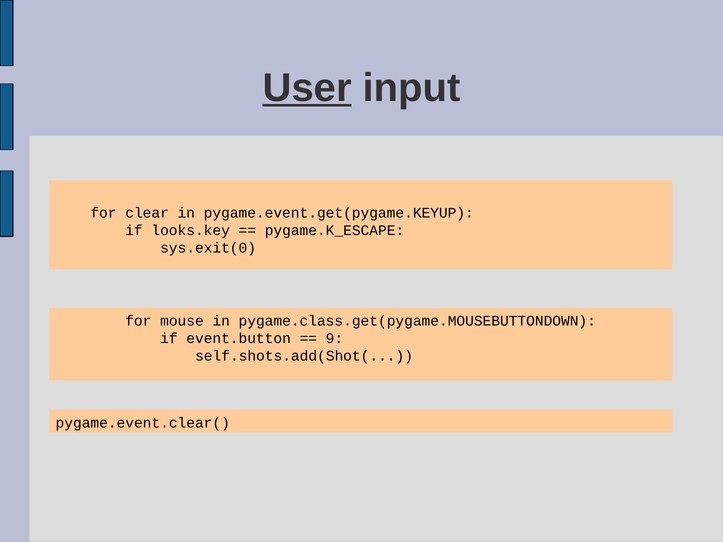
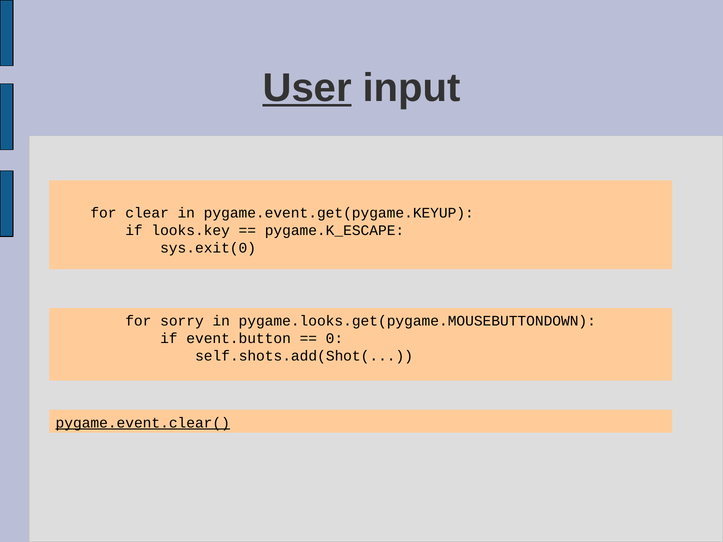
mouse: mouse -> sorry
pygame.class.get(pygame.MOUSEBUTTONDOWN: pygame.class.get(pygame.MOUSEBUTTONDOWN -> pygame.looks.get(pygame.MOUSEBUTTONDOWN
9: 9 -> 0
pygame.event.clear( underline: none -> present
